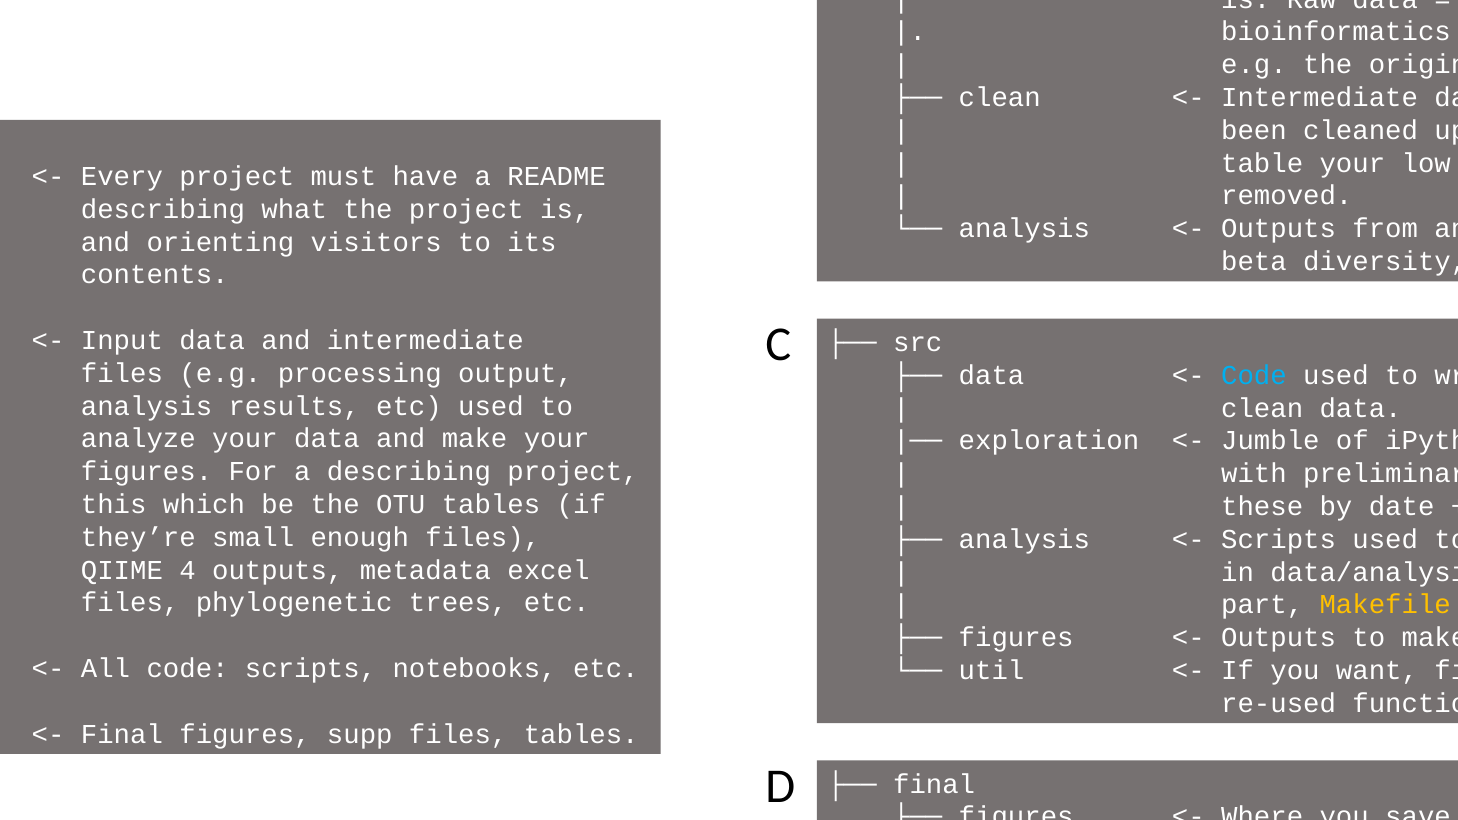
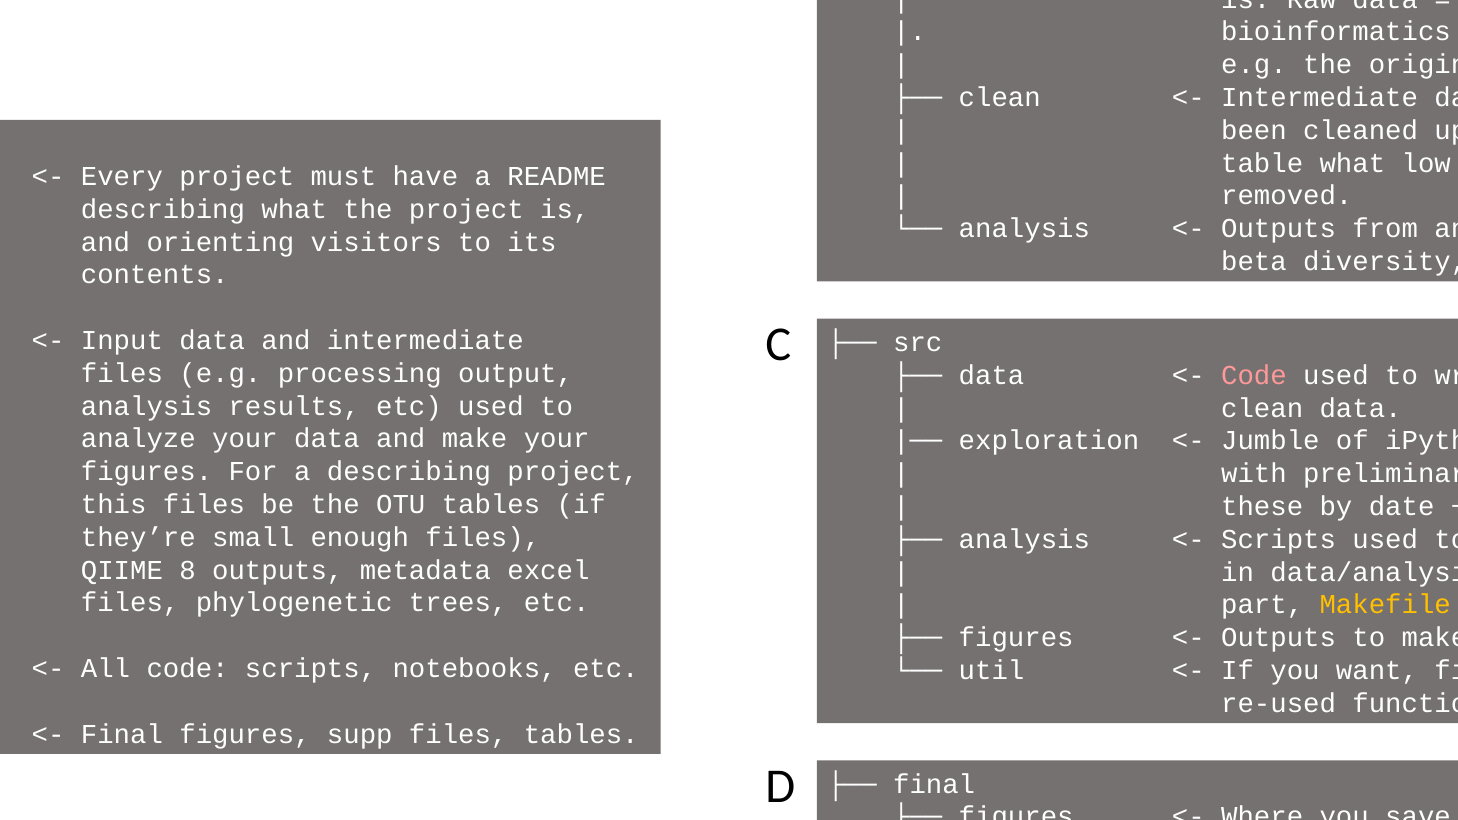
table your: your -> what
Code at (1254, 375) colour: light blue -> pink
this which: which -> files
4: 4 -> 8
